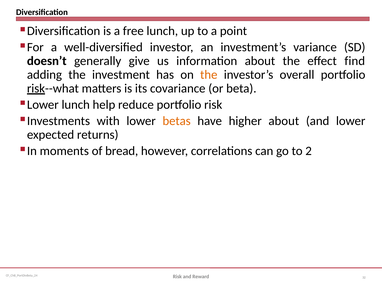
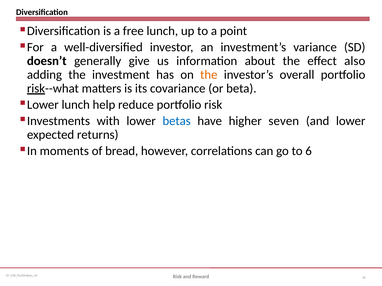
find: find -> also
betas colour: orange -> blue
higher about: about -> seven
2: 2 -> 6
